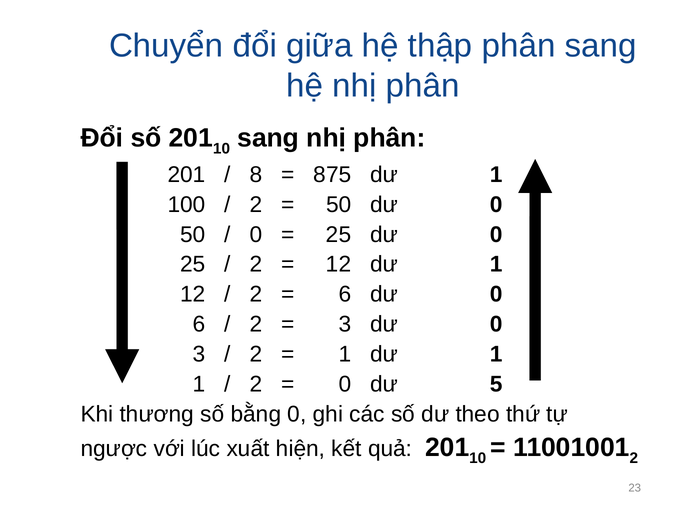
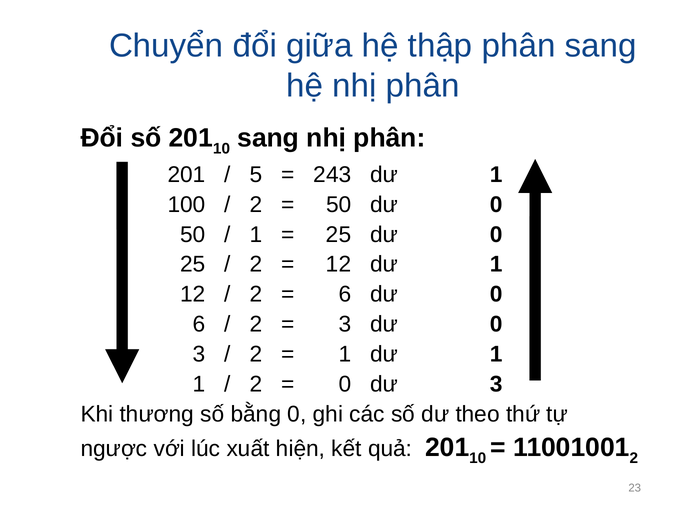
8: 8 -> 5
875: 875 -> 243
0 at (256, 235): 0 -> 1
dư 5: 5 -> 3
